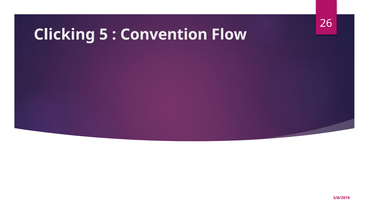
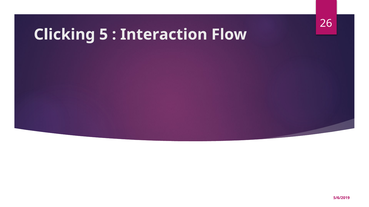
Convention: Convention -> Interaction
